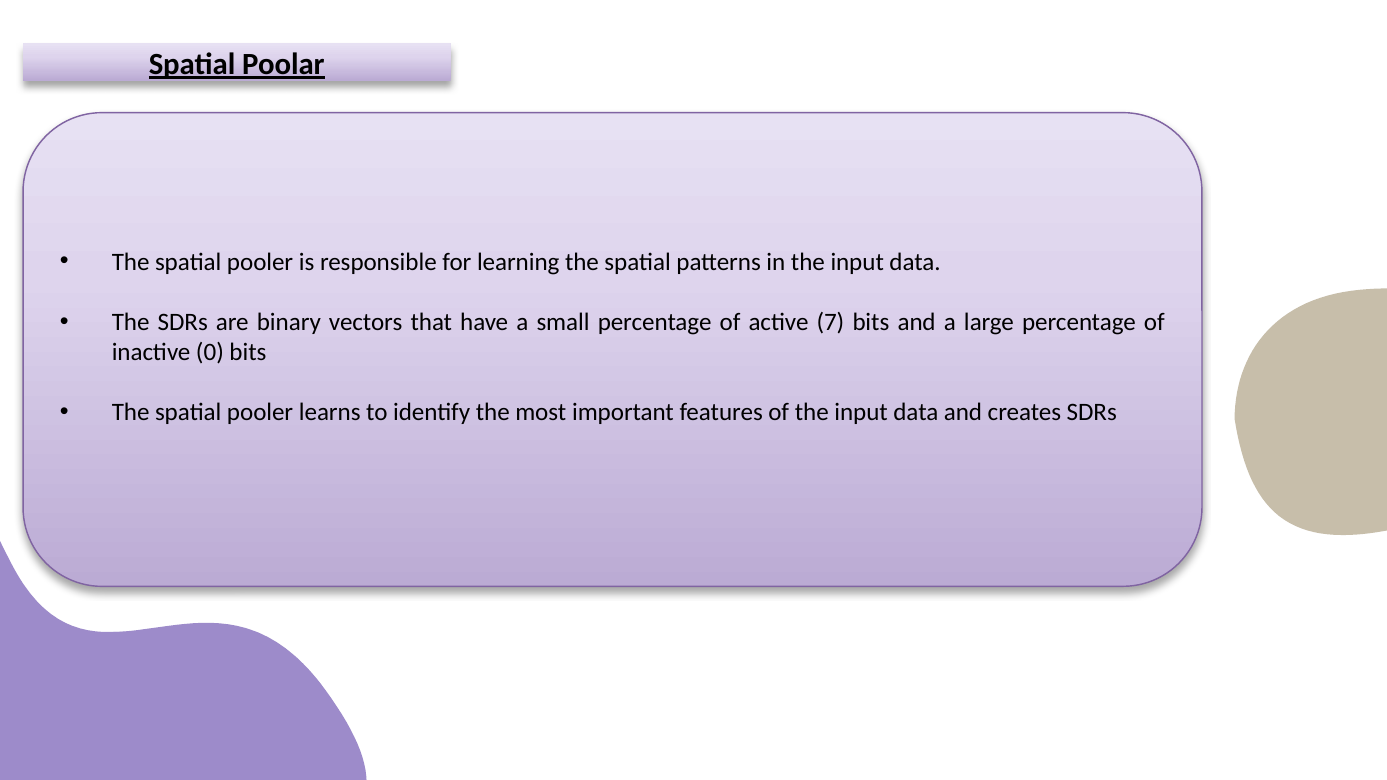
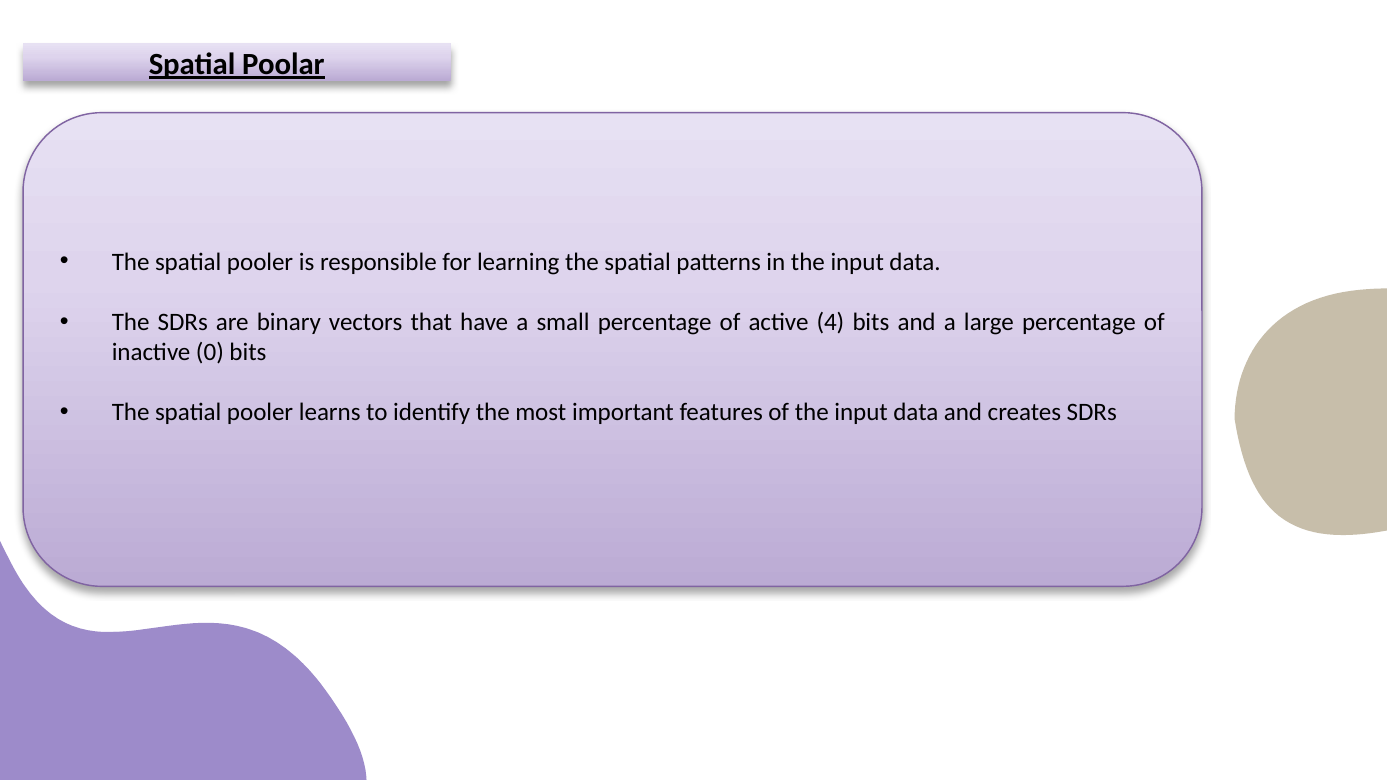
7: 7 -> 4
